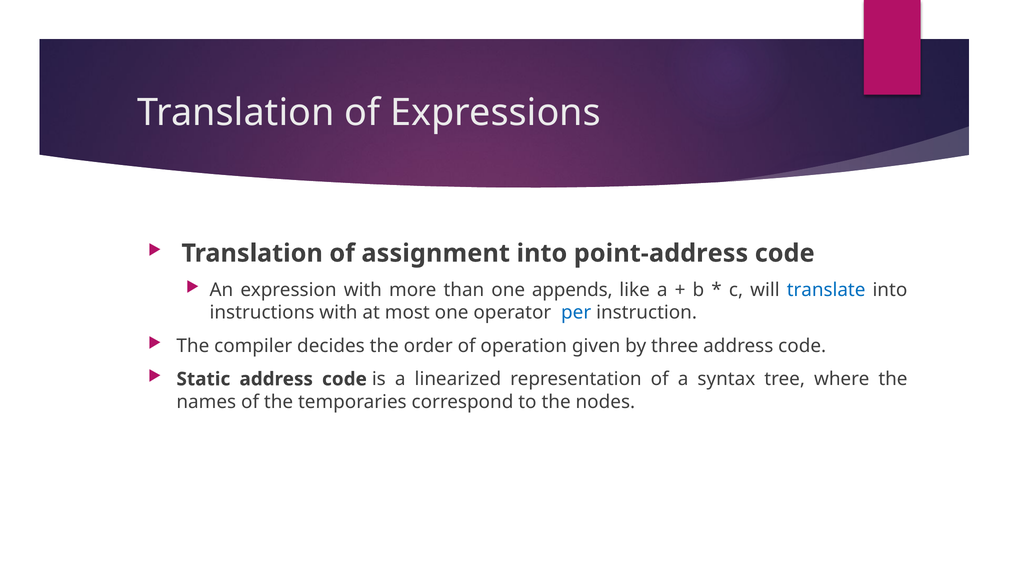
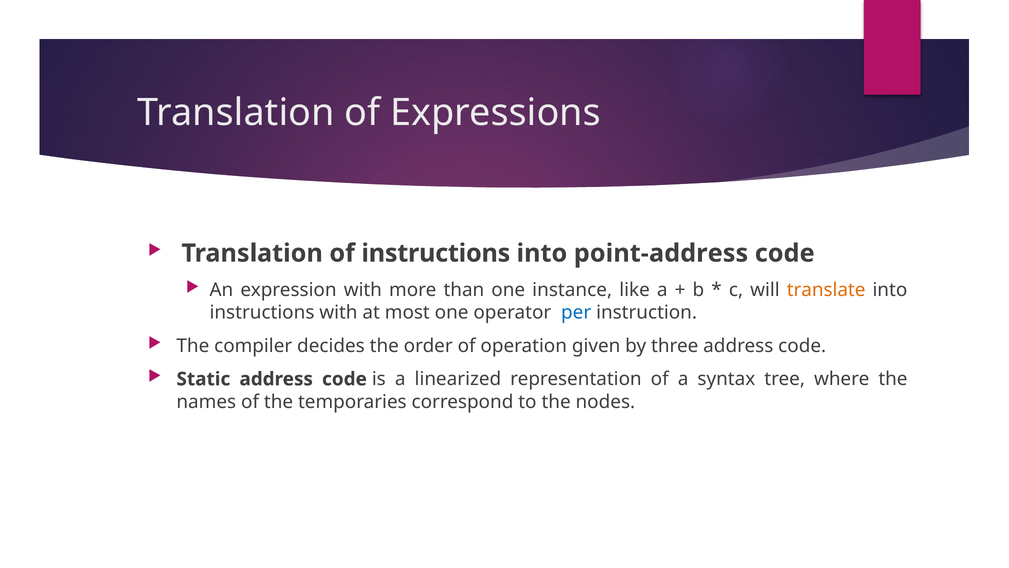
of assignment: assignment -> instructions
appends: appends -> instance
translate colour: blue -> orange
